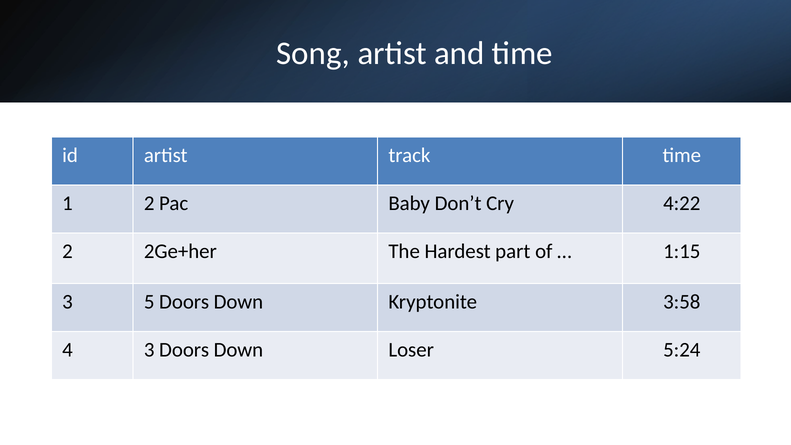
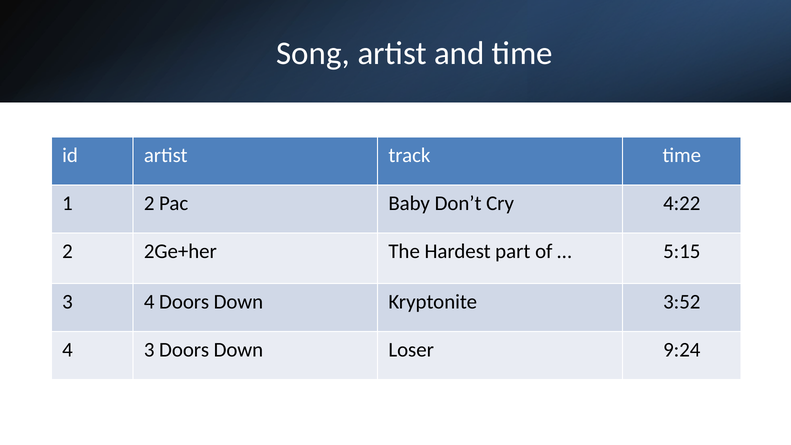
1:15: 1:15 -> 5:15
3 5: 5 -> 4
3:58: 3:58 -> 3:52
5:24: 5:24 -> 9:24
